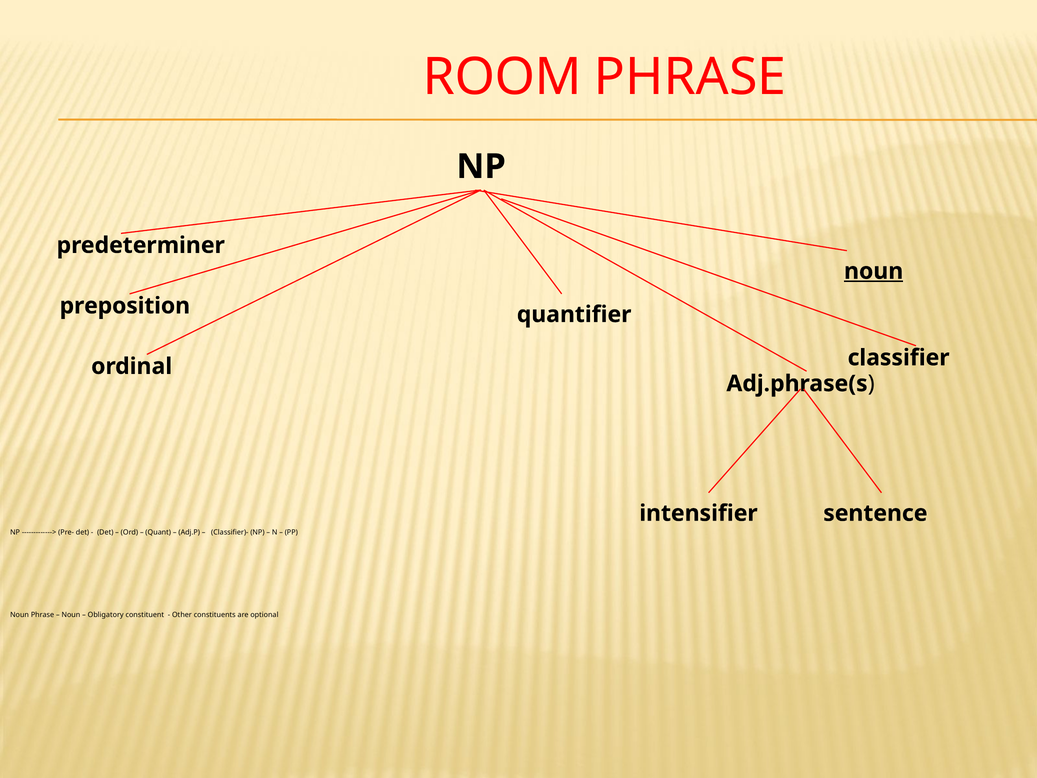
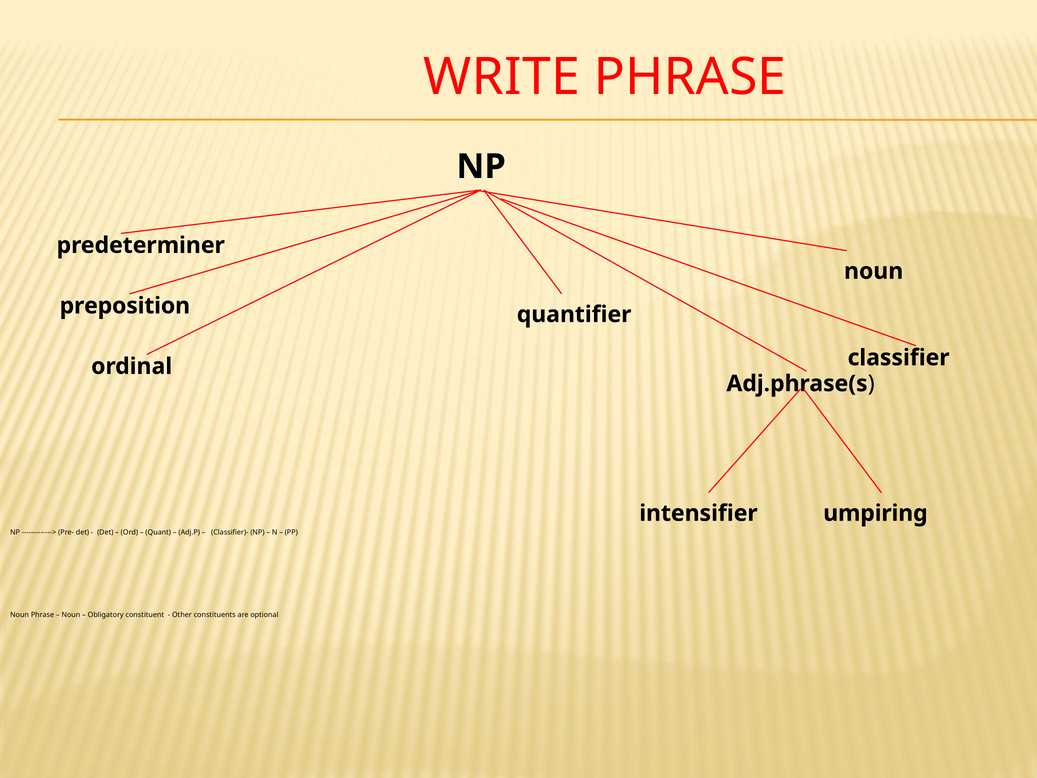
ROOM: ROOM -> WRITE
noun at (874, 271) underline: present -> none
sentence: sentence -> umpiring
